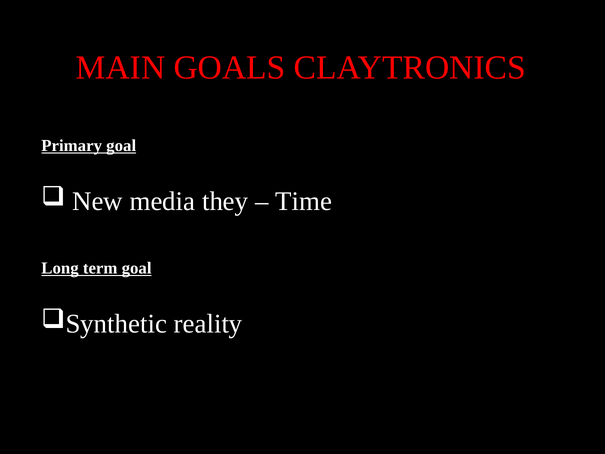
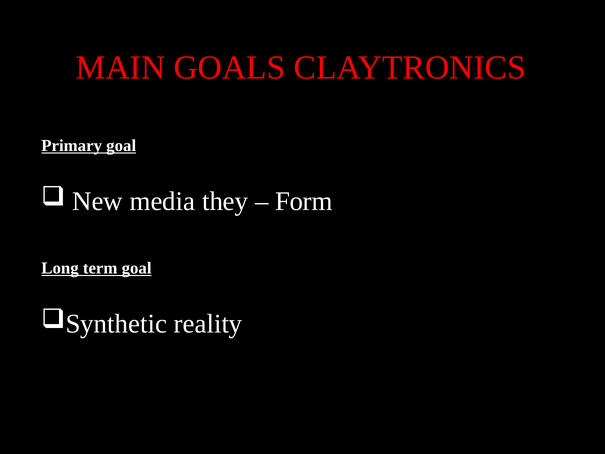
Time: Time -> Form
